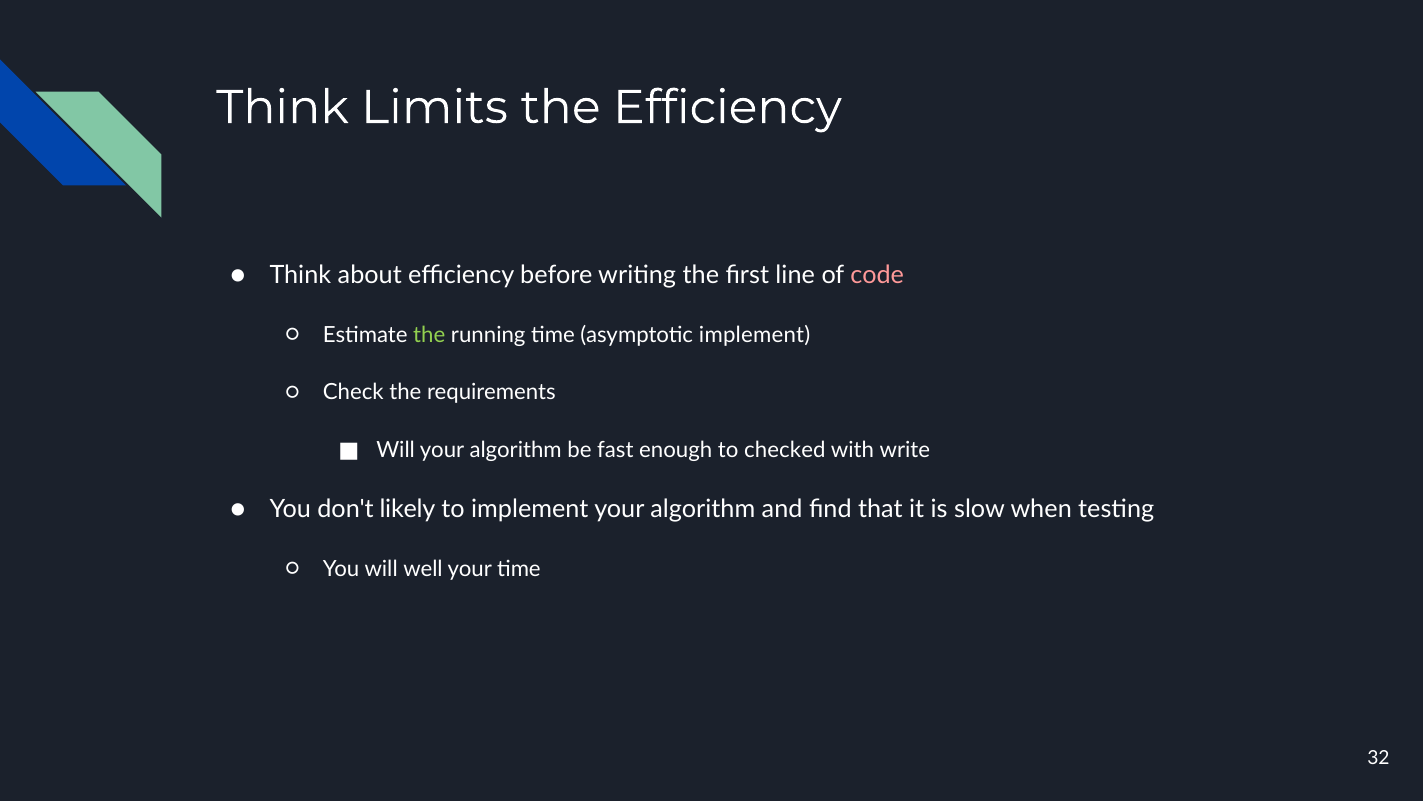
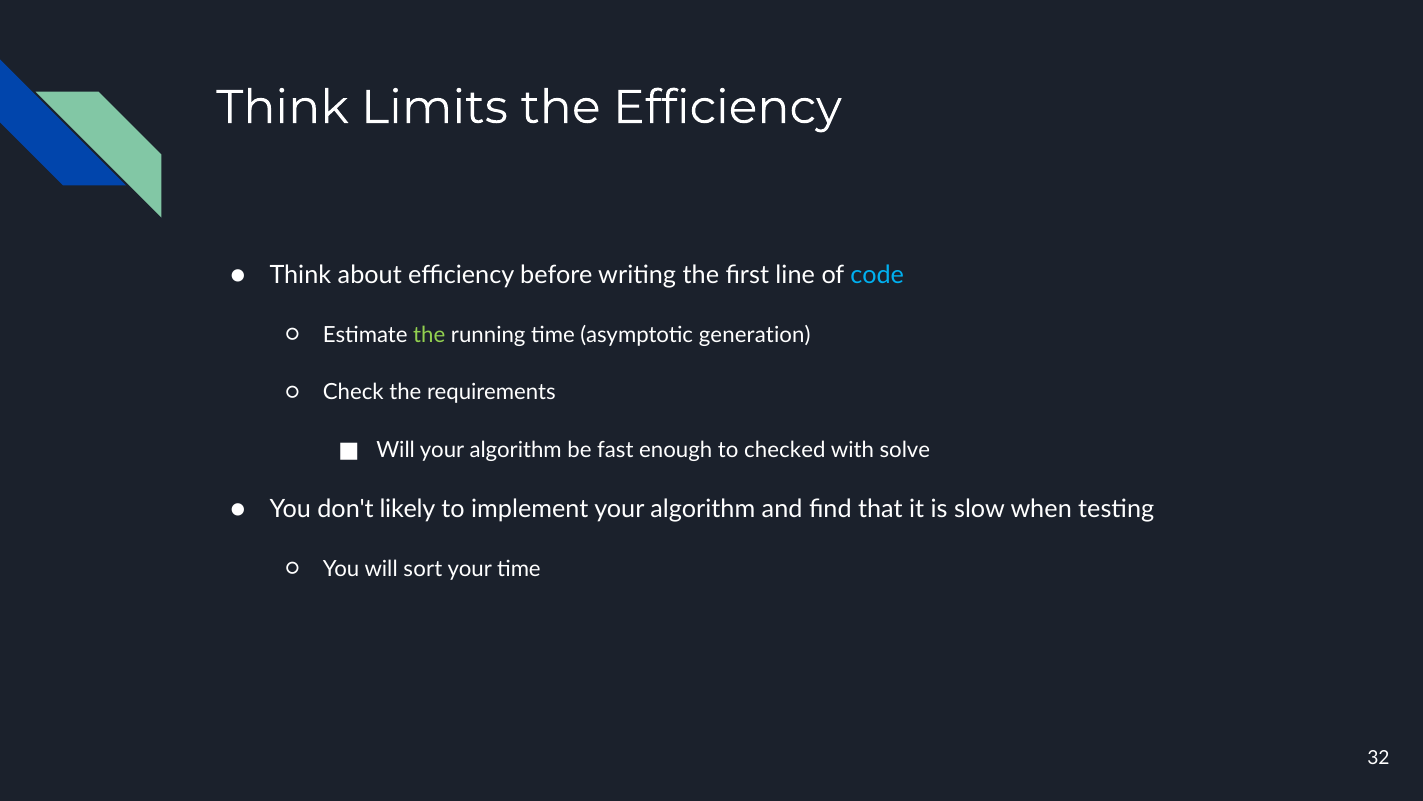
code colour: pink -> light blue
asymptotic implement: implement -> generation
write: write -> solve
well: well -> sort
